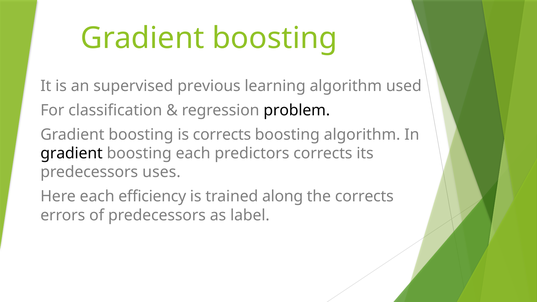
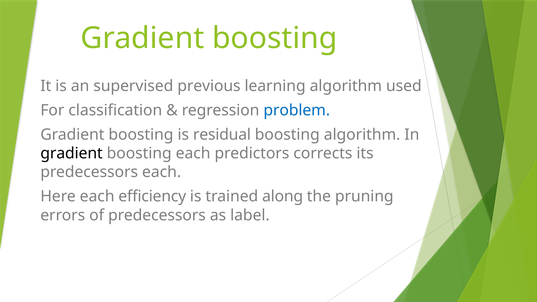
problem colour: black -> blue
is corrects: corrects -> residual
predecessors uses: uses -> each
the corrects: corrects -> pruning
